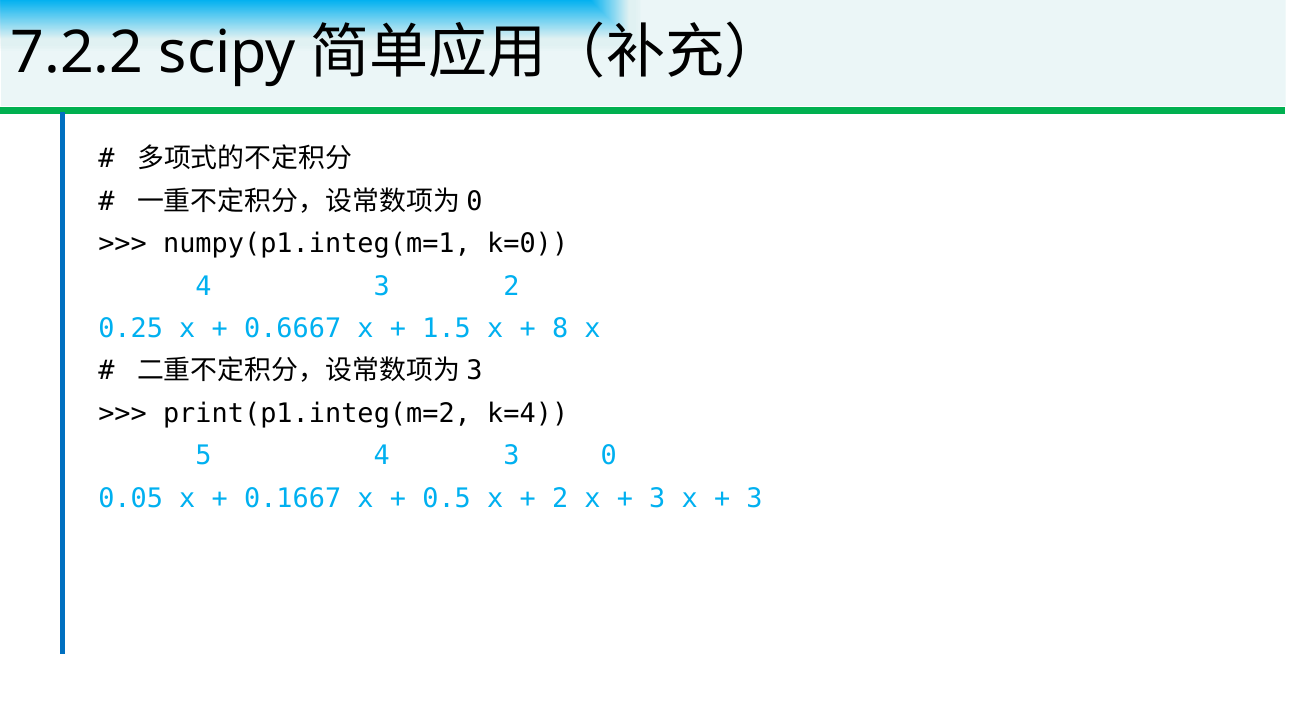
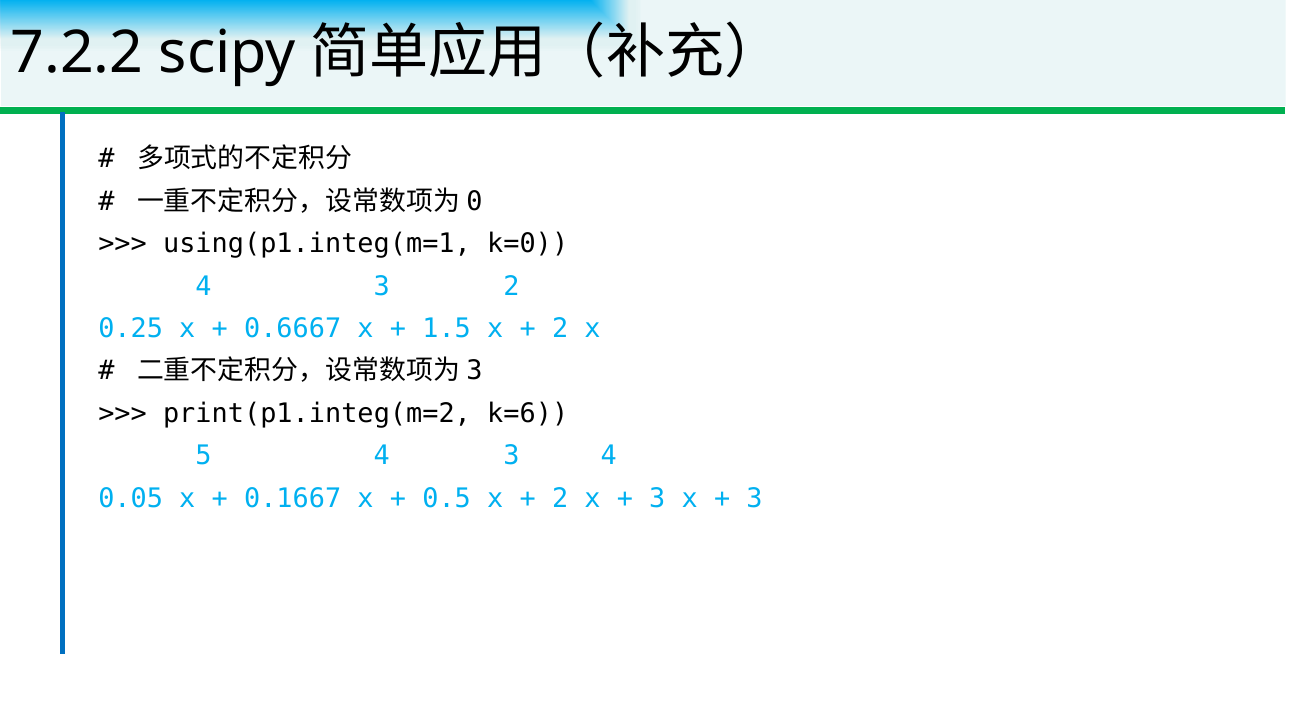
numpy(p1.integ(m=1: numpy(p1.integ(m=1 -> using(p1.integ(m=1
8 at (560, 329): 8 -> 2
k=4: k=4 -> k=6
3 0: 0 -> 4
